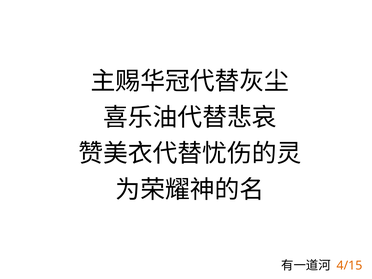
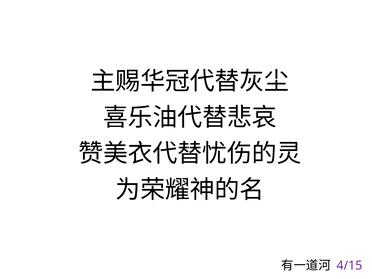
4/15 colour: orange -> purple
